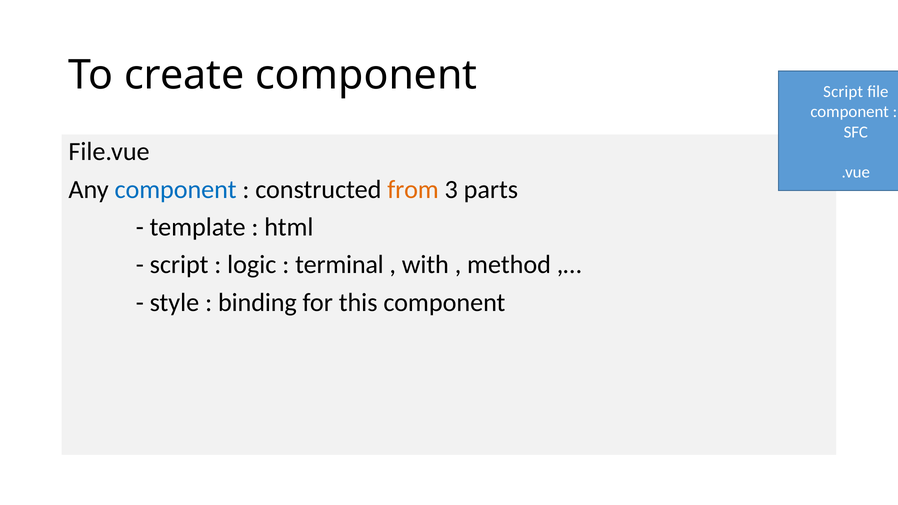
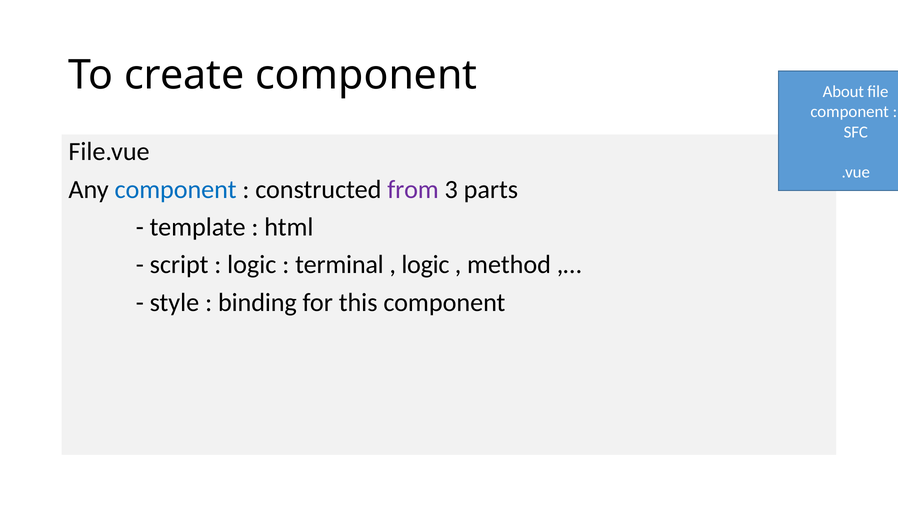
Script at (843, 92): Script -> About
from colour: orange -> purple
with at (425, 265): with -> logic
